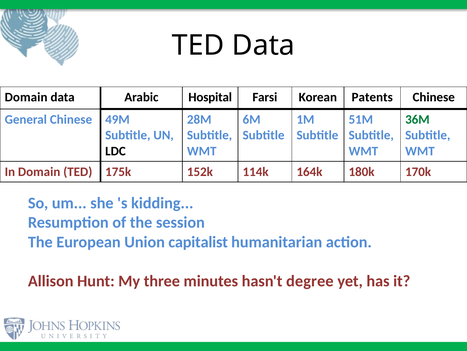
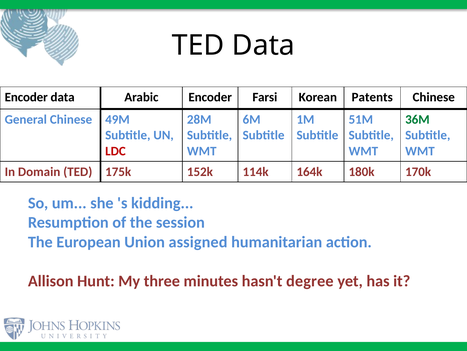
Domain at (26, 97): Domain -> Encoder
Arabic Hospital: Hospital -> Encoder
LDC colour: black -> red
capitalist: capitalist -> assigned
